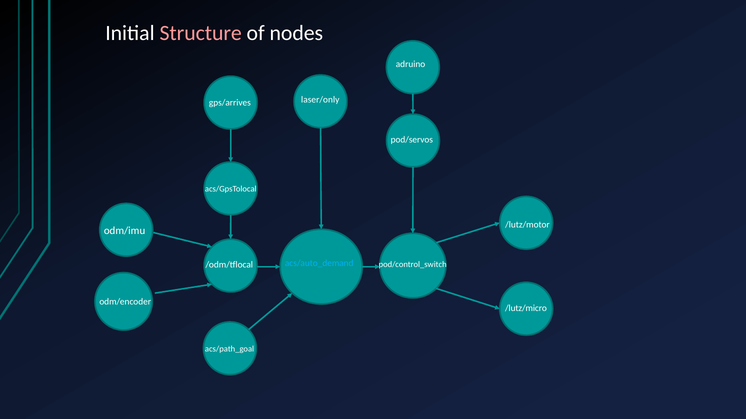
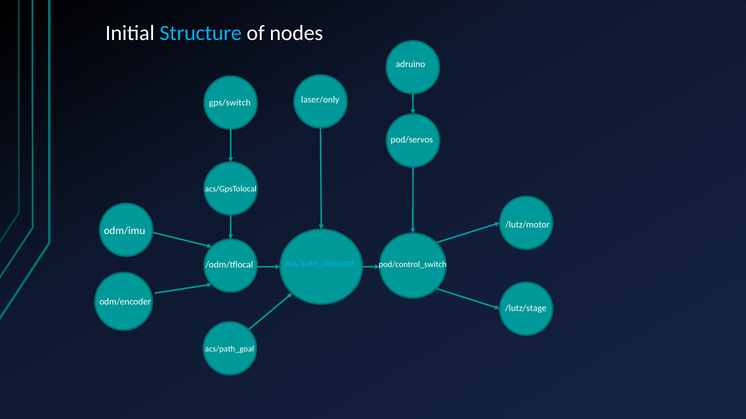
Structure colour: pink -> light blue
gps/arrives: gps/arrives -> gps/switch
/lutz/micro: /lutz/micro -> /lutz/stage
